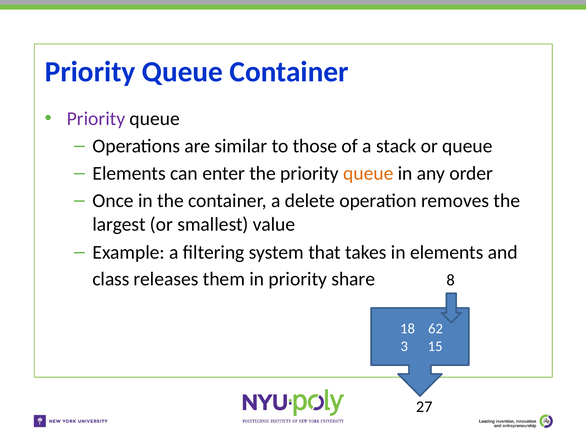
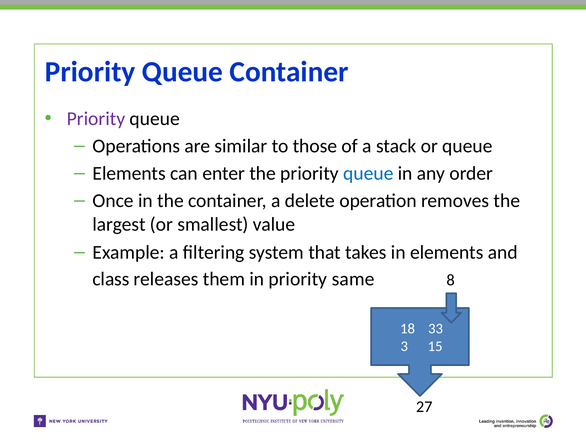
queue at (368, 173) colour: orange -> blue
share: share -> same
62: 62 -> 33
